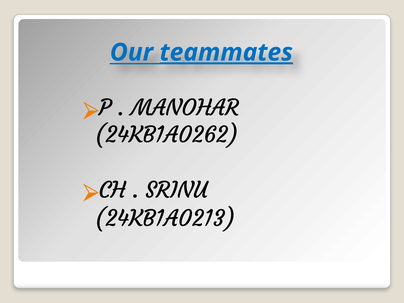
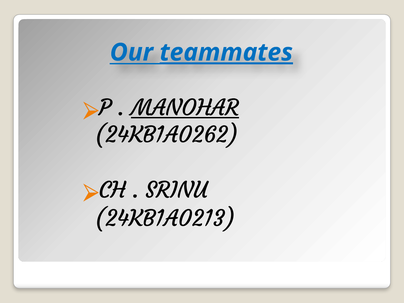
MANOHAR underline: none -> present
